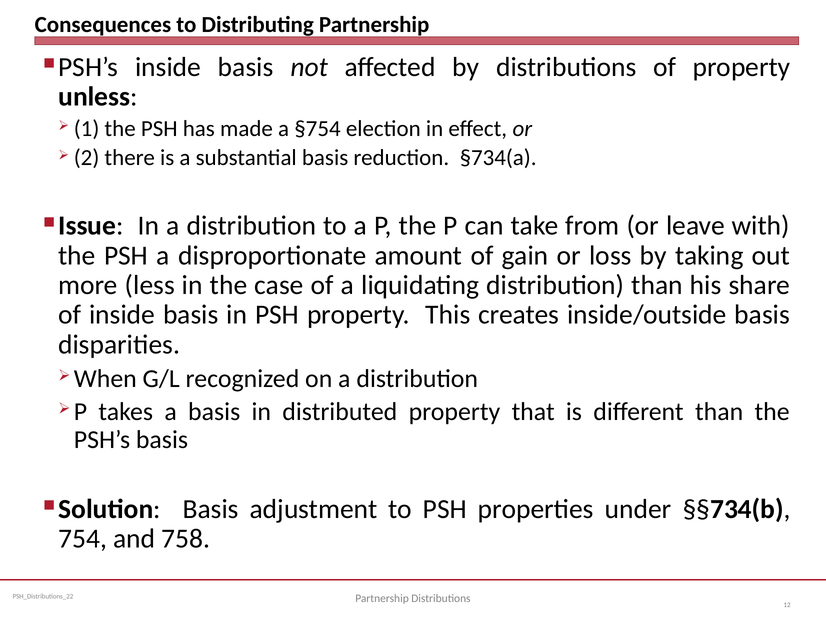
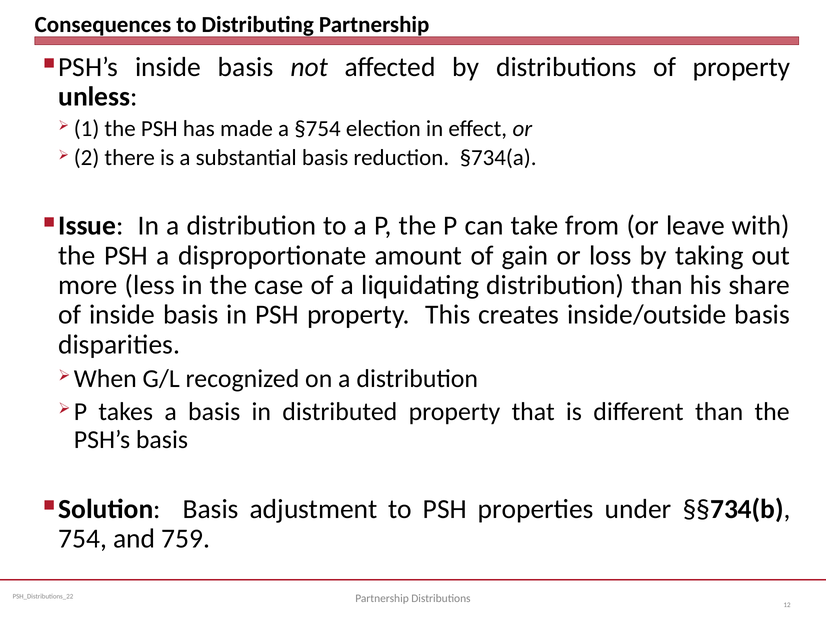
758: 758 -> 759
